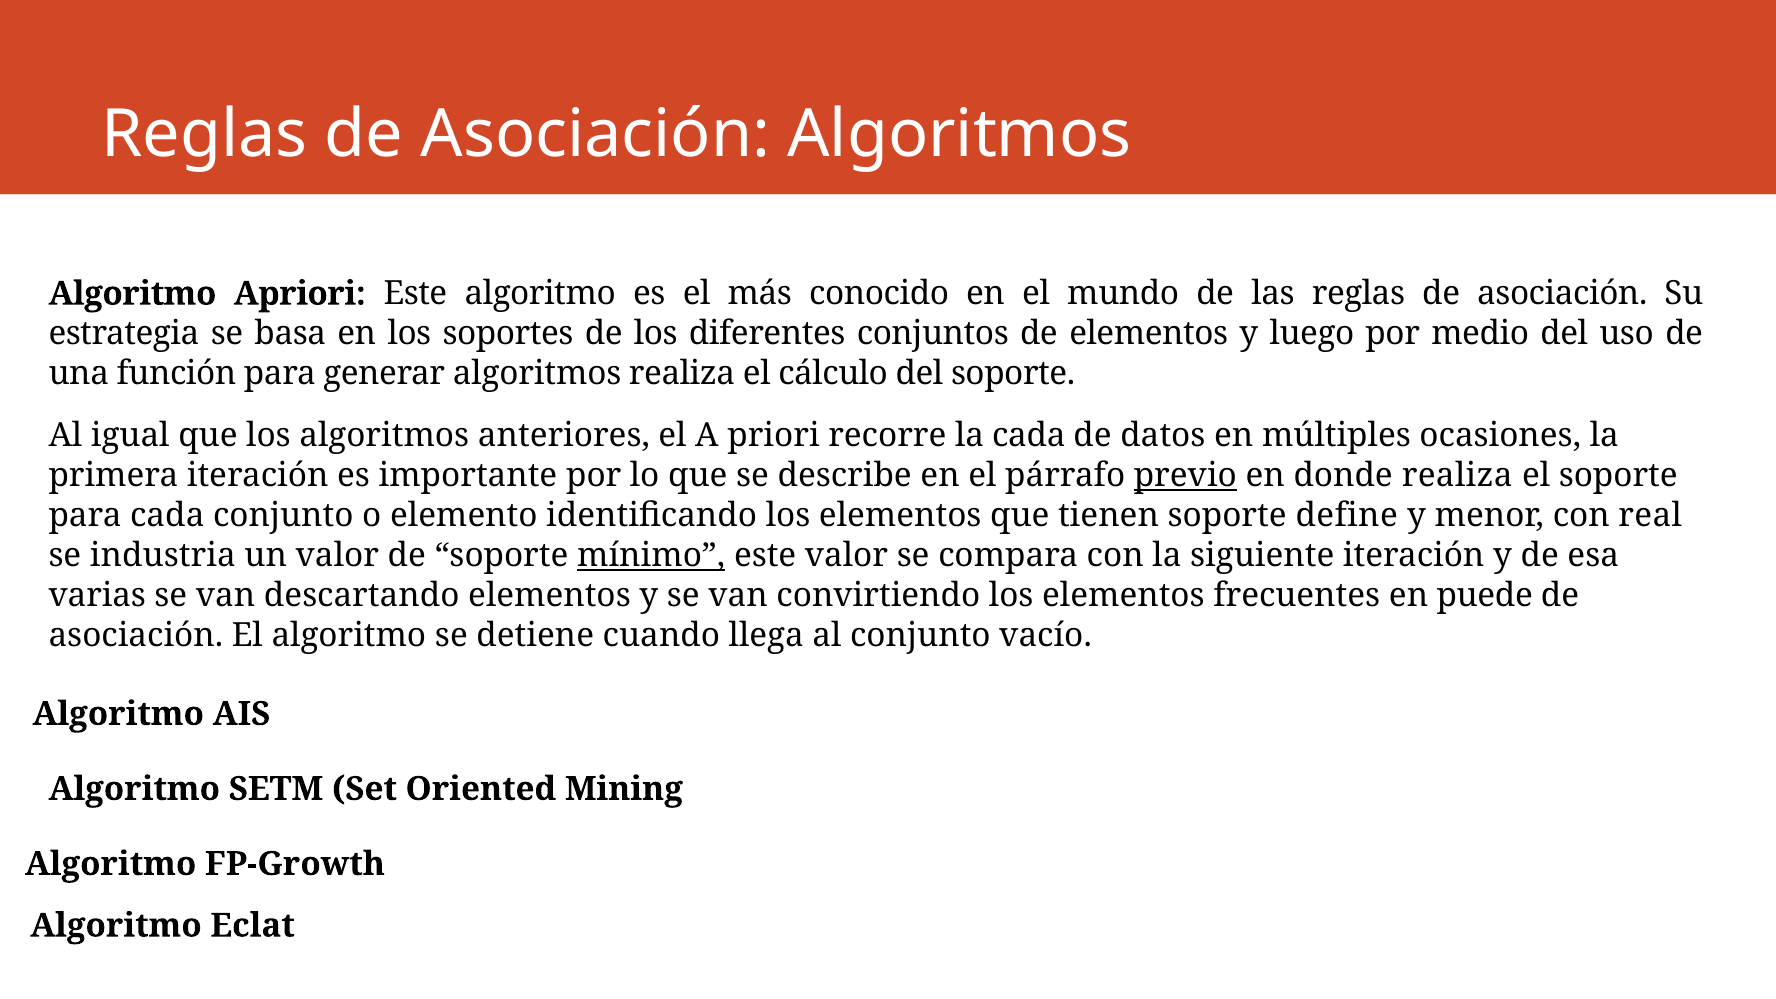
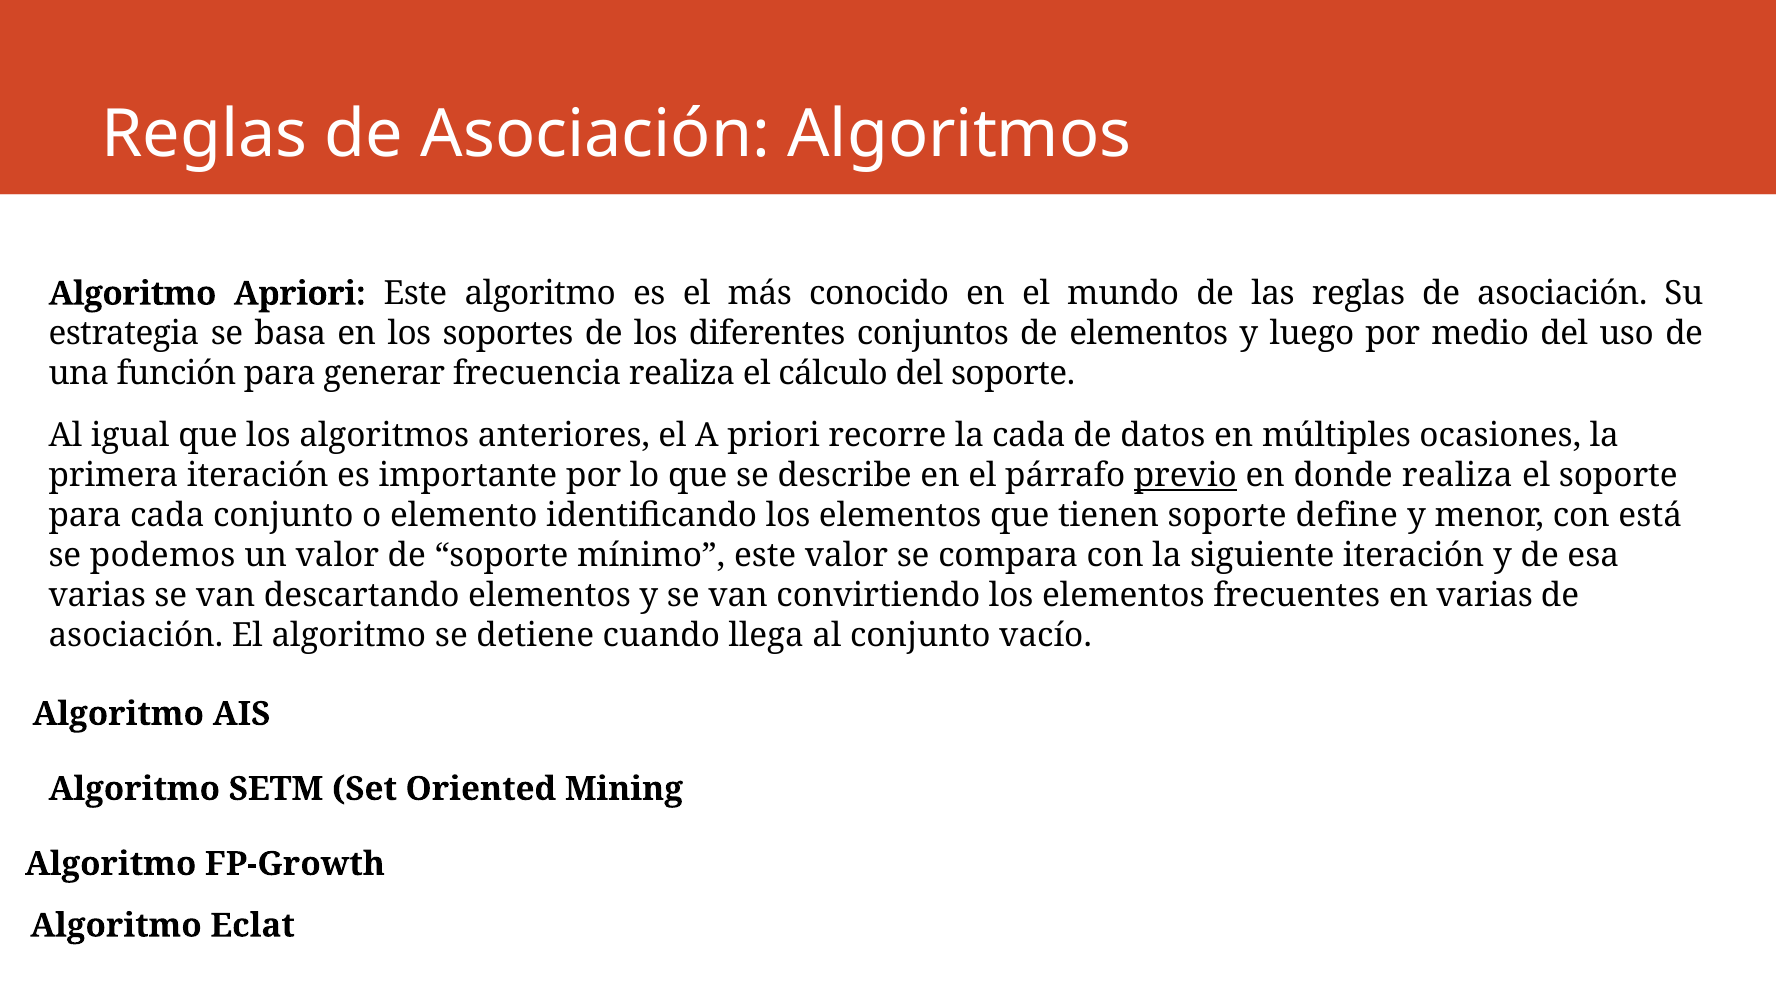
generar algoritmos: algoritmos -> frecuencia
real: real -> está
industria: industria -> podemos
mínimo underline: present -> none
en puede: puede -> varias
